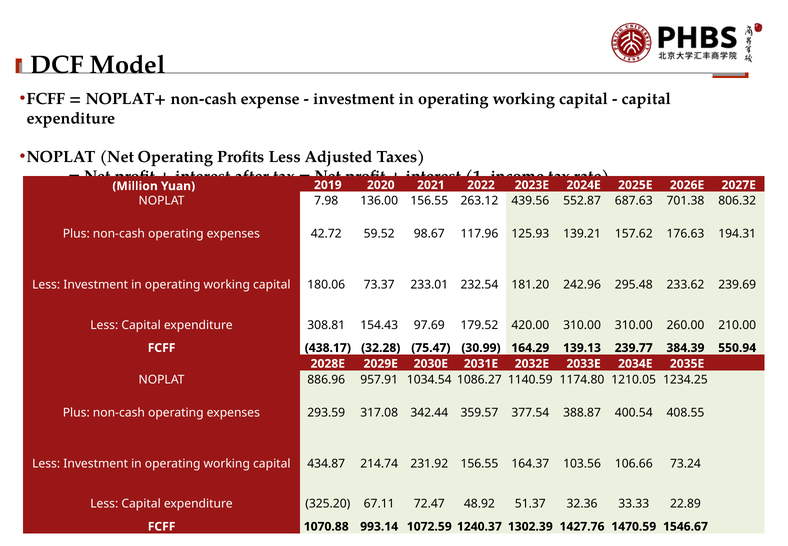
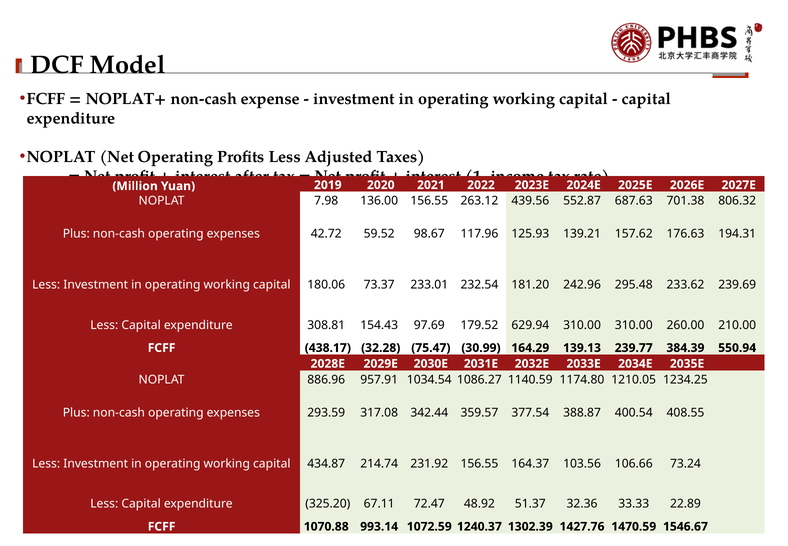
420.00: 420.00 -> 629.94
